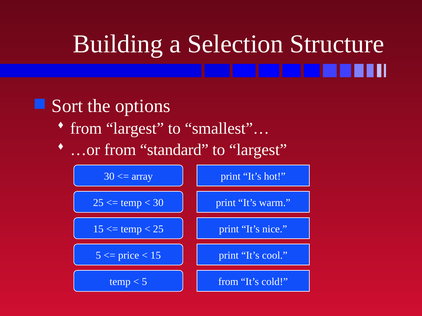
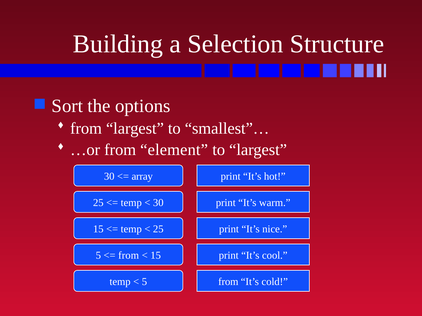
standard: standard -> element
price at (129, 256): price -> from
